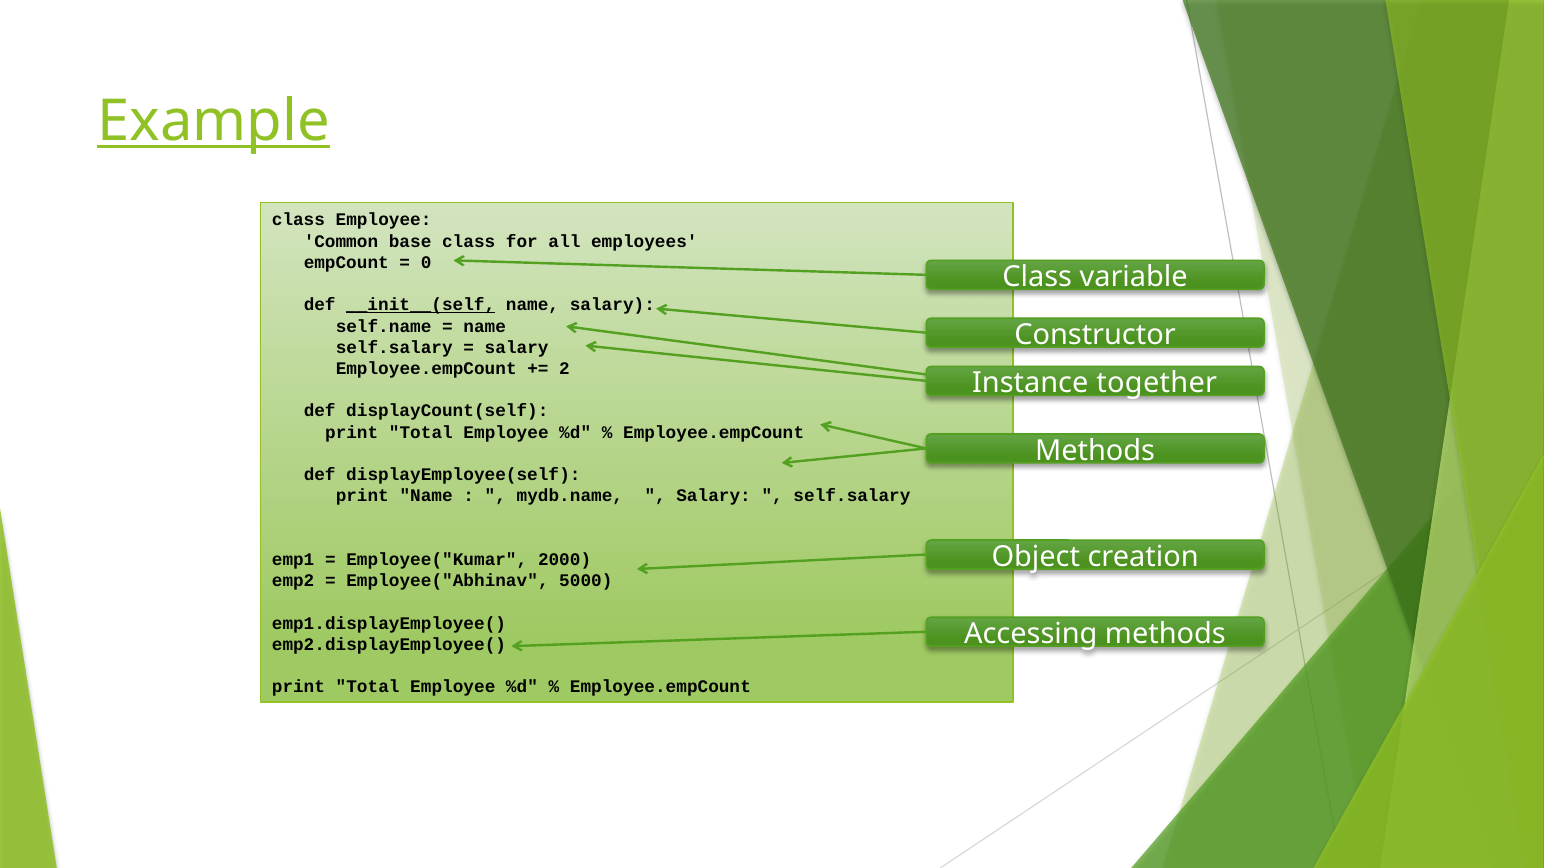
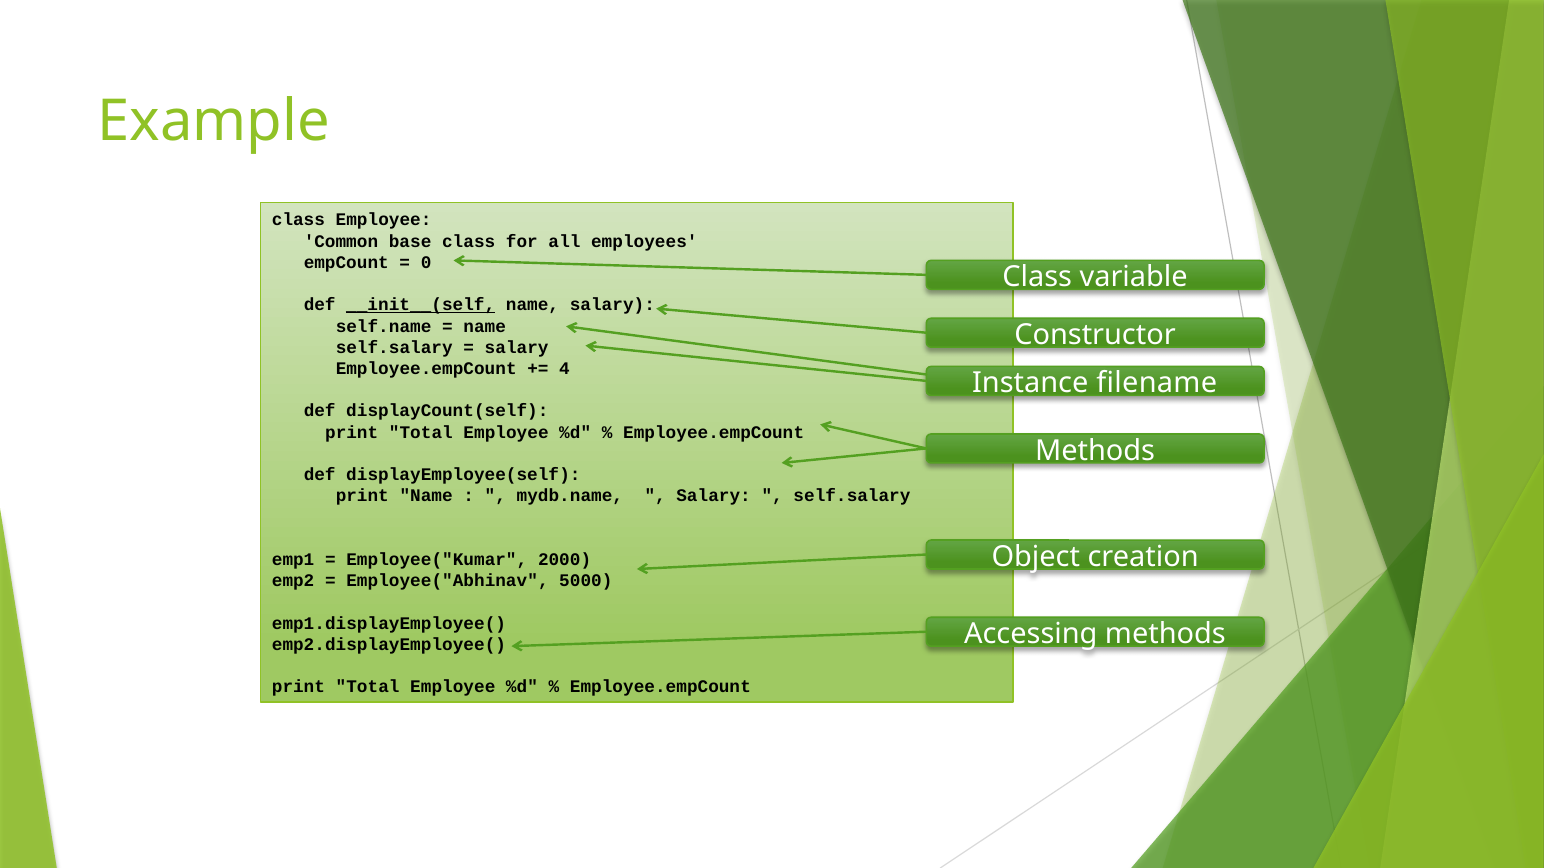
Example underline: present -> none
2: 2 -> 4
together: together -> filename
